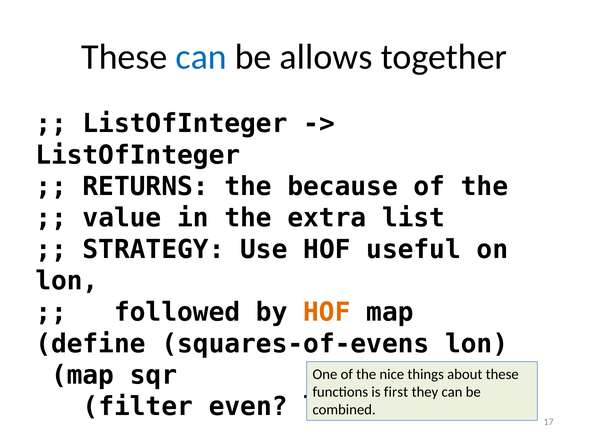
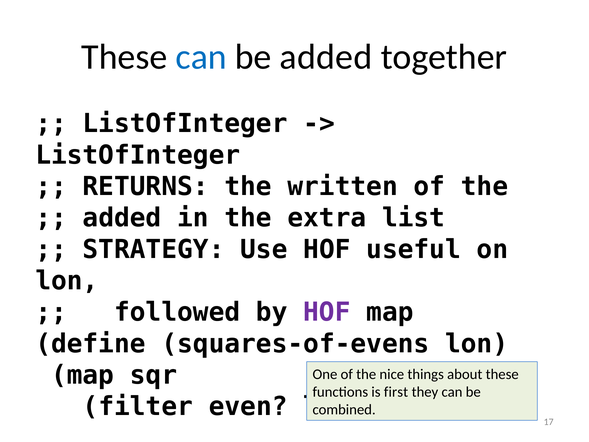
be allows: allows -> added
because: because -> written
value at (122, 218): value -> added
HOF at (327, 312) colour: orange -> purple
